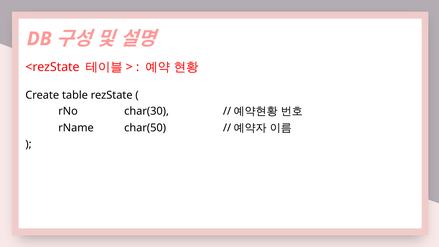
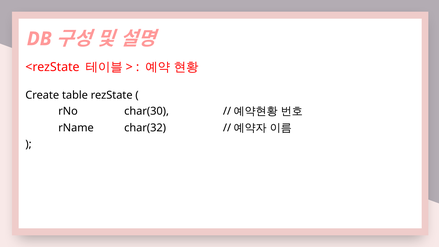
char(50: char(50 -> char(32
